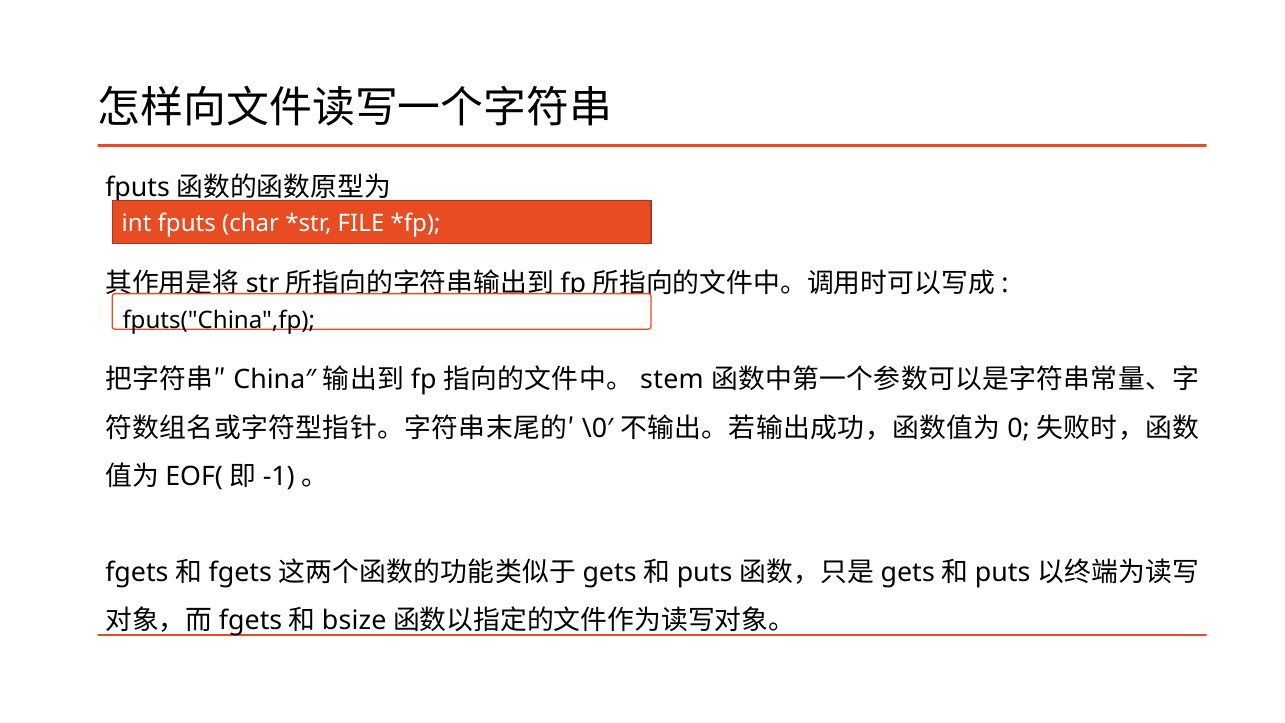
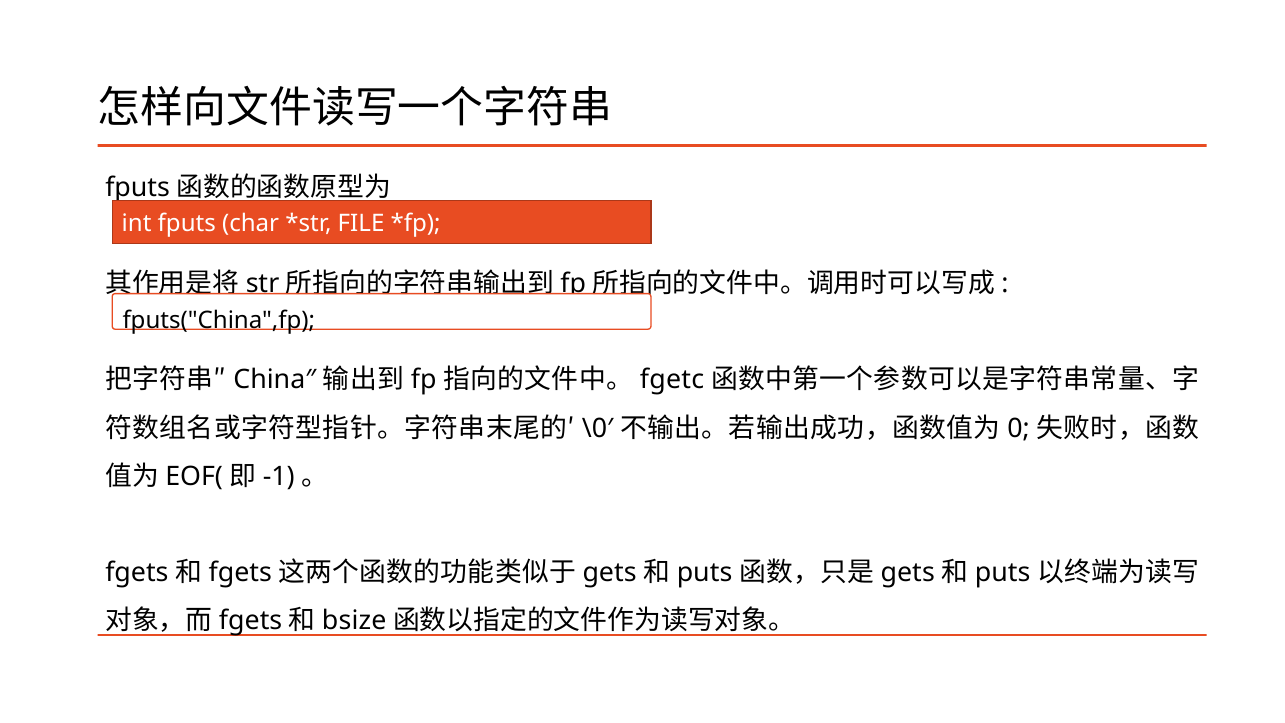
stem: stem -> fgetc
